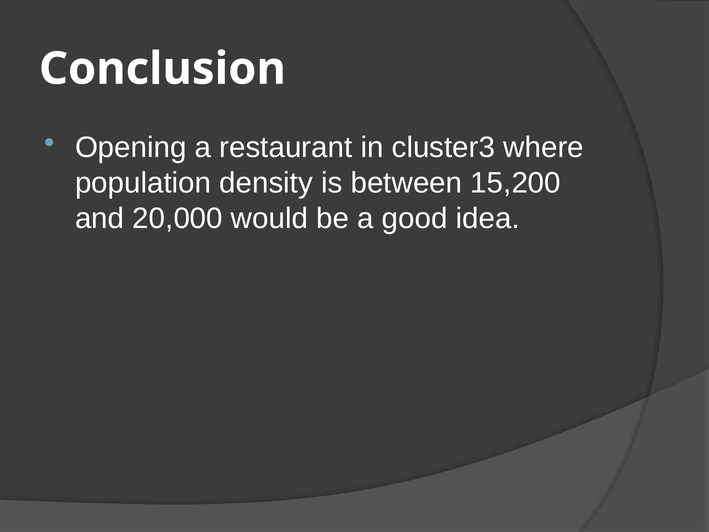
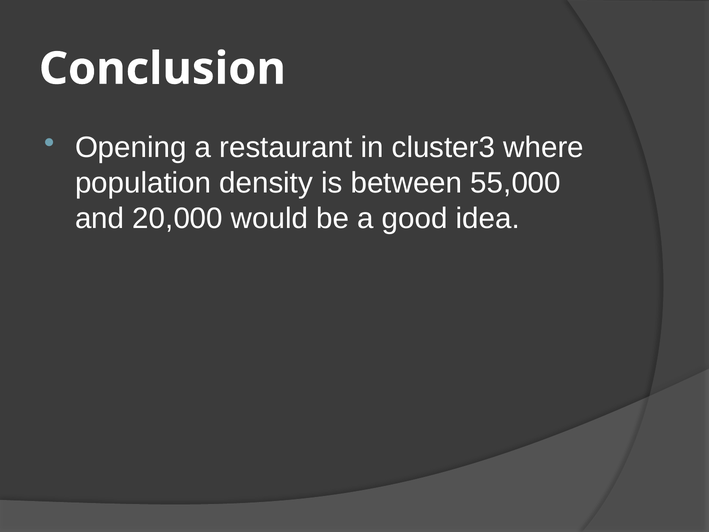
15,200: 15,200 -> 55,000
